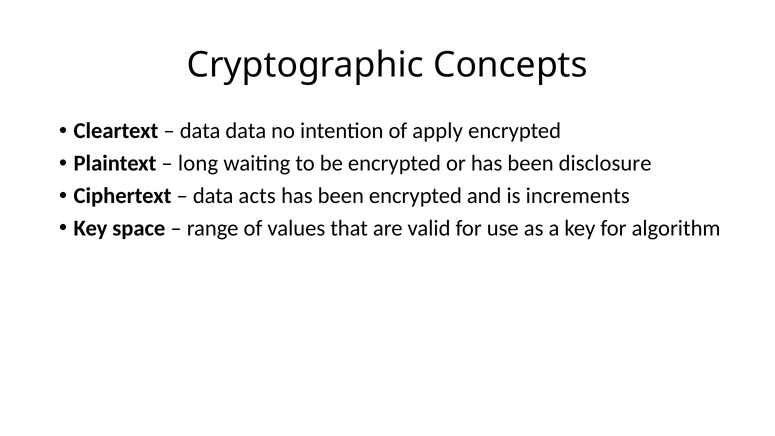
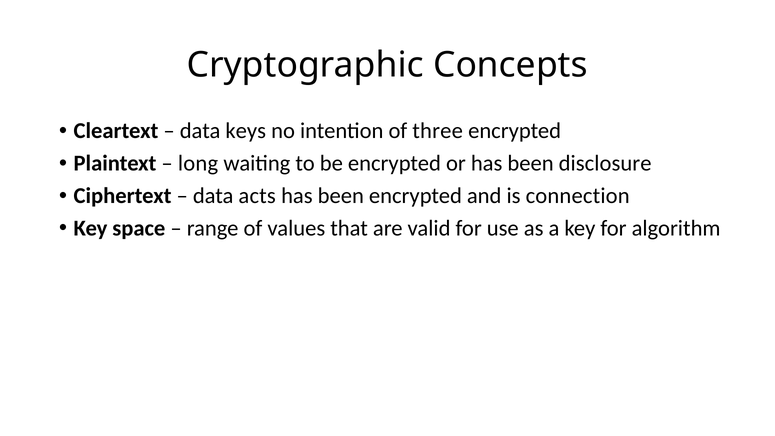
data data: data -> keys
apply: apply -> three
increments: increments -> connection
